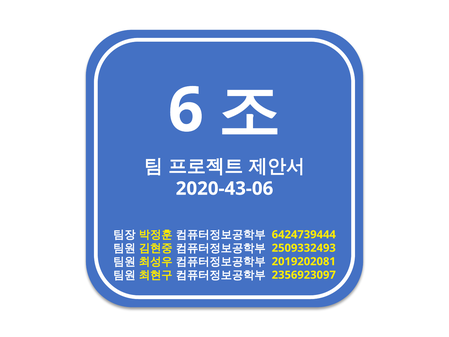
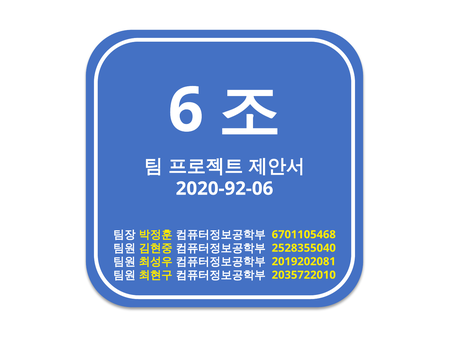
2020-43-06: 2020-43-06 -> 2020-92-06
6424739444: 6424739444 -> 6701105468
2509332493: 2509332493 -> 2528355040
2356923097: 2356923097 -> 2035722010
